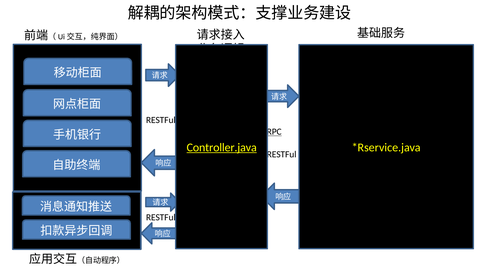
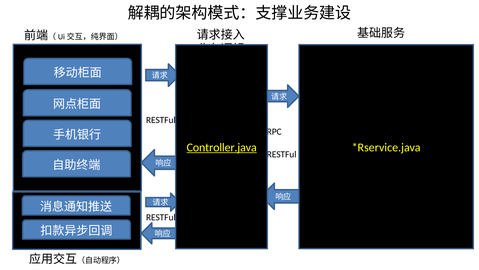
RPC underline: present -> none
